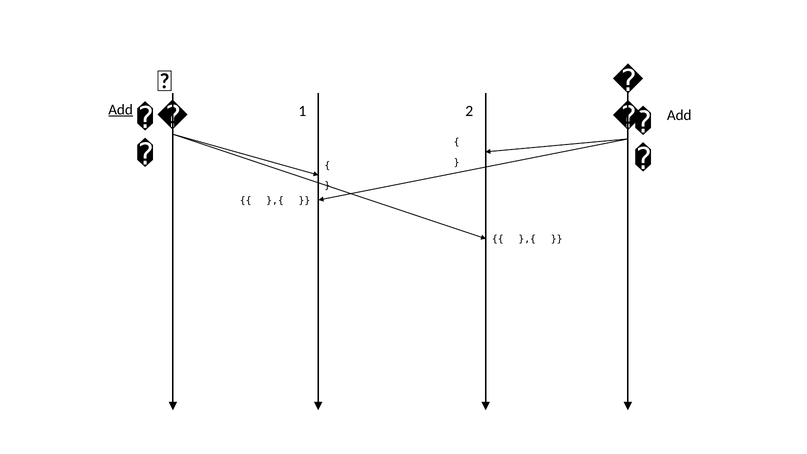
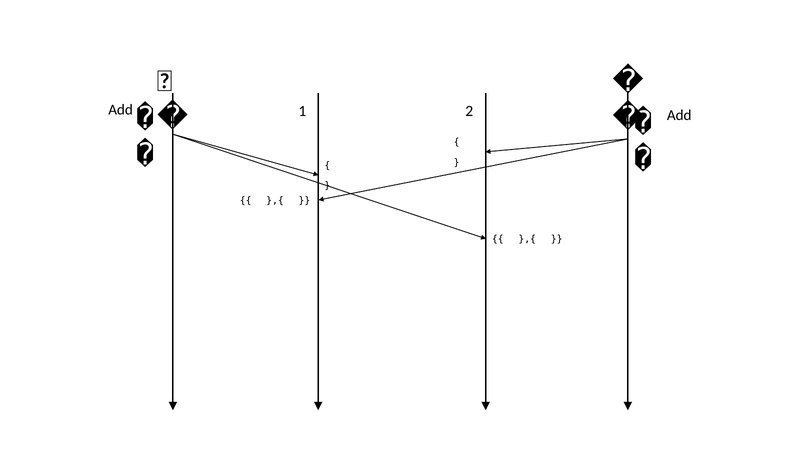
Add at (121, 110) underline: present -> none
